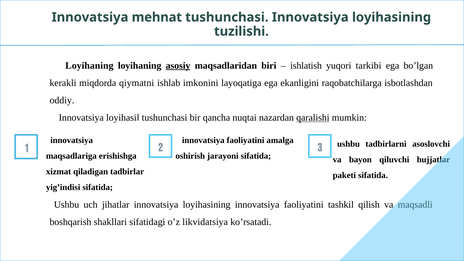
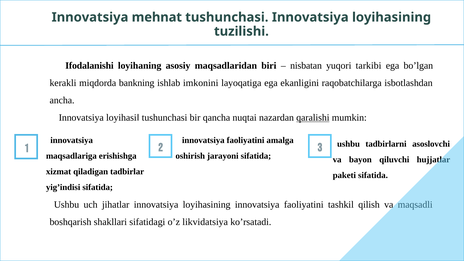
Loyihaning at (89, 66): Loyihaning -> Ifodalanishi
asosiy underline: present -> none
ishlatish: ishlatish -> nisbatan
qiymatni: qiymatni -> bankning
oddiy: oddiy -> ancha
